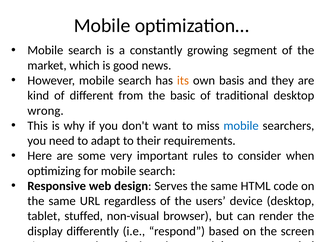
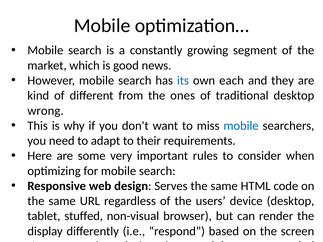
its colour: orange -> blue
basis: basis -> each
basic: basic -> ones
